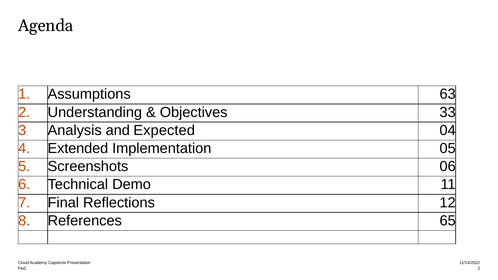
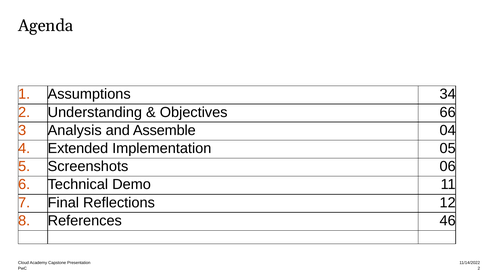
63: 63 -> 34
33: 33 -> 66
Expected: Expected -> Assemble
65: 65 -> 46
